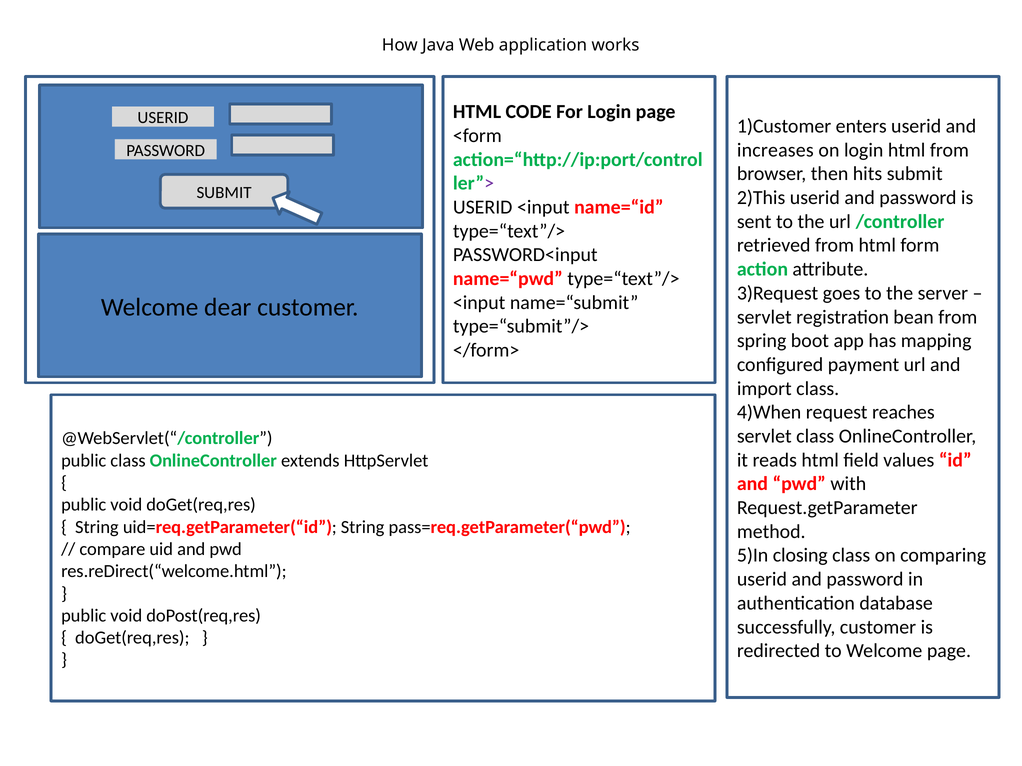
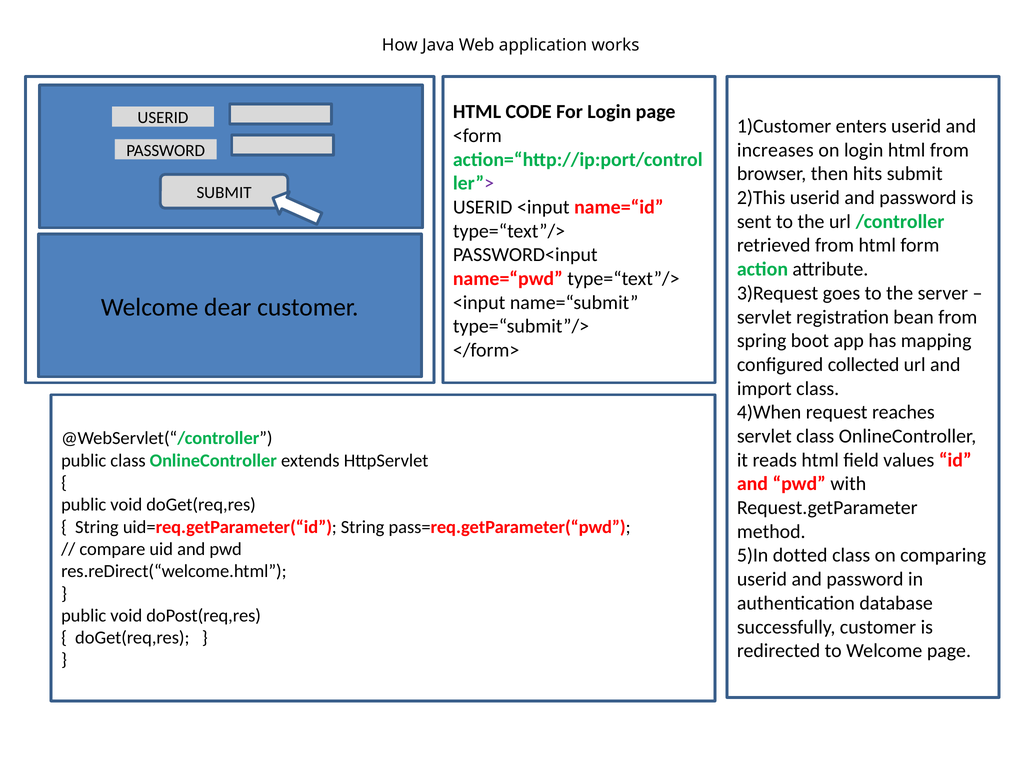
payment: payment -> collected
closing: closing -> dotted
